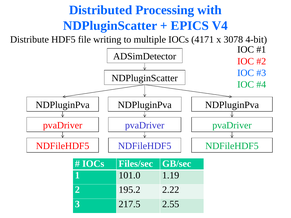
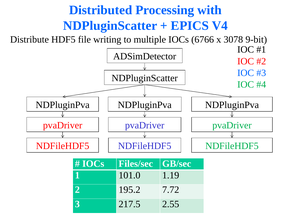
4171: 4171 -> 6766
4-bit: 4-bit -> 9-bit
2.22: 2.22 -> 7.72
